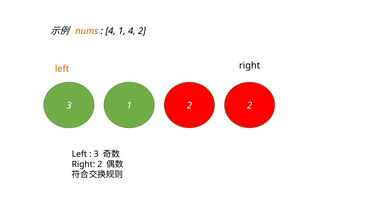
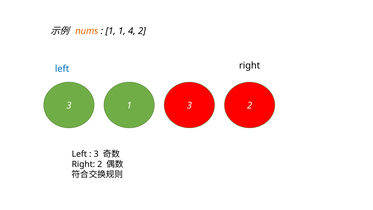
4 at (111, 31): 4 -> 1
left at (62, 69) colour: orange -> blue
1 2: 2 -> 3
